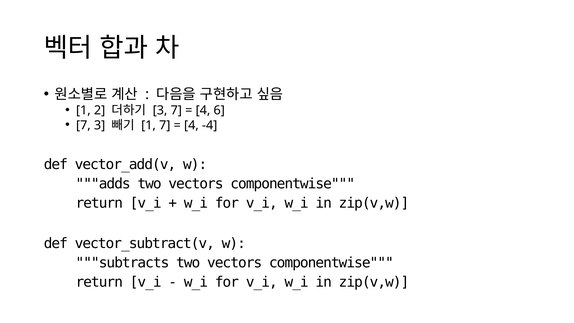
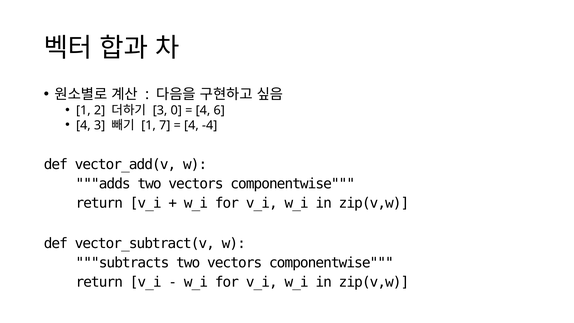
3 7: 7 -> 0
7 at (83, 125): 7 -> 4
